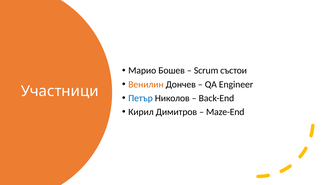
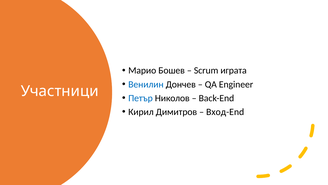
състои: състои -> играта
Венилин colour: orange -> blue
Maze-End: Maze-End -> Вход-End
